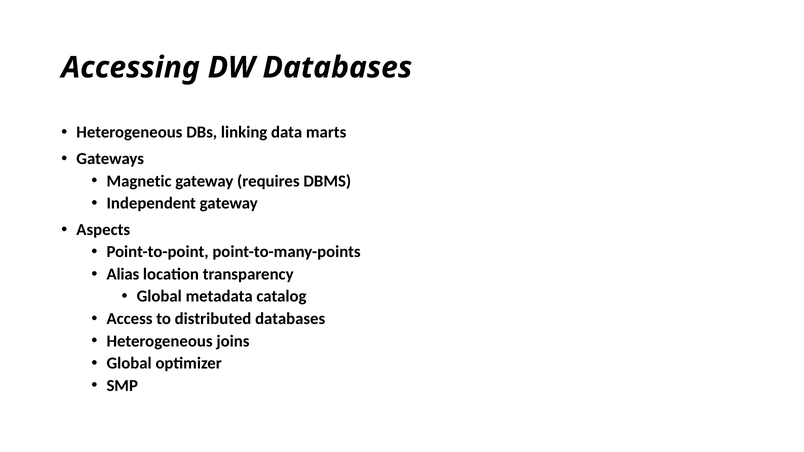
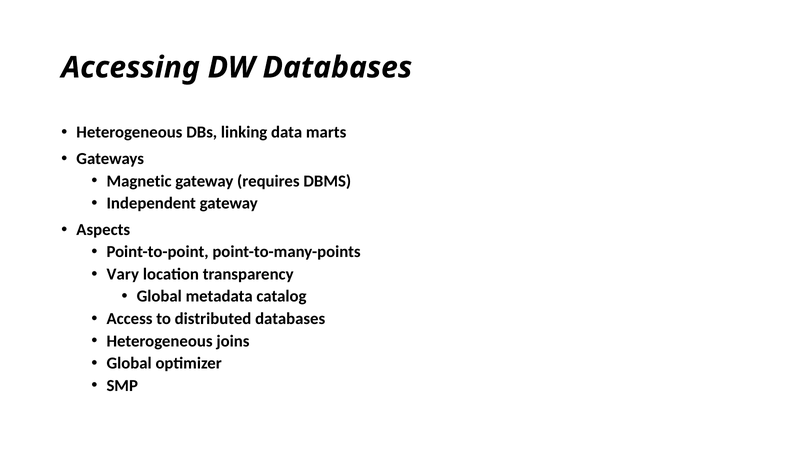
Alias: Alias -> Vary
